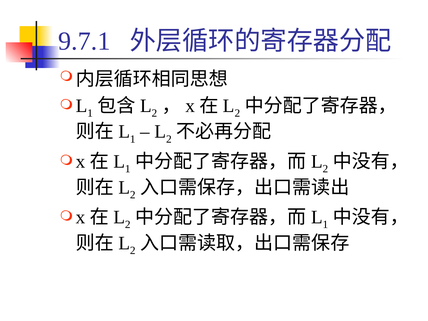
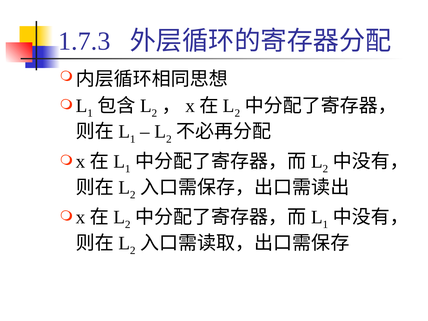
9.7.1: 9.7.1 -> 1.7.3
